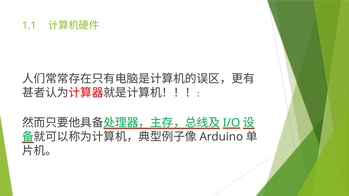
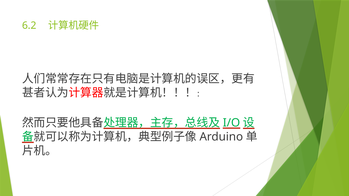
1.1: 1.1 -> 6.2
